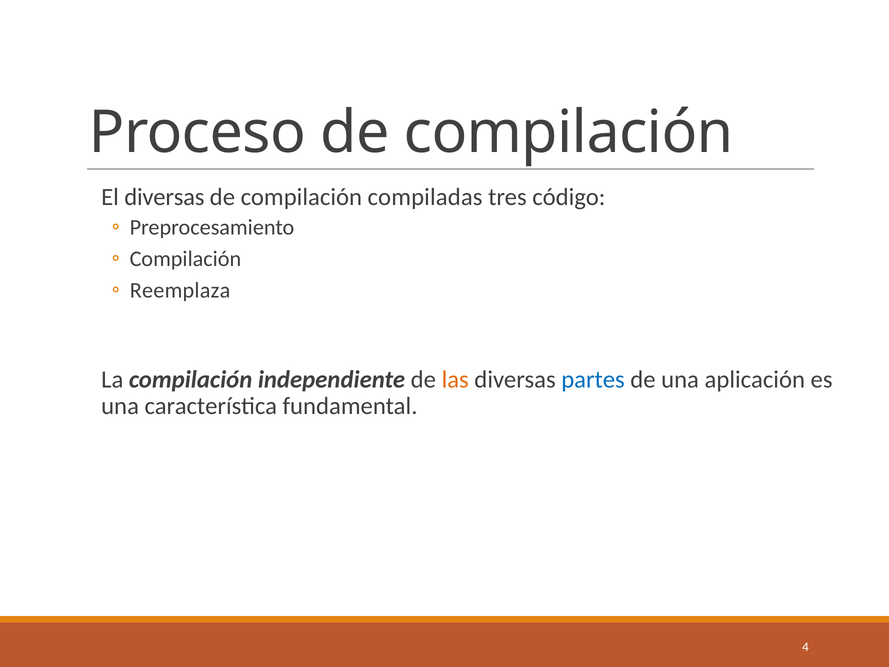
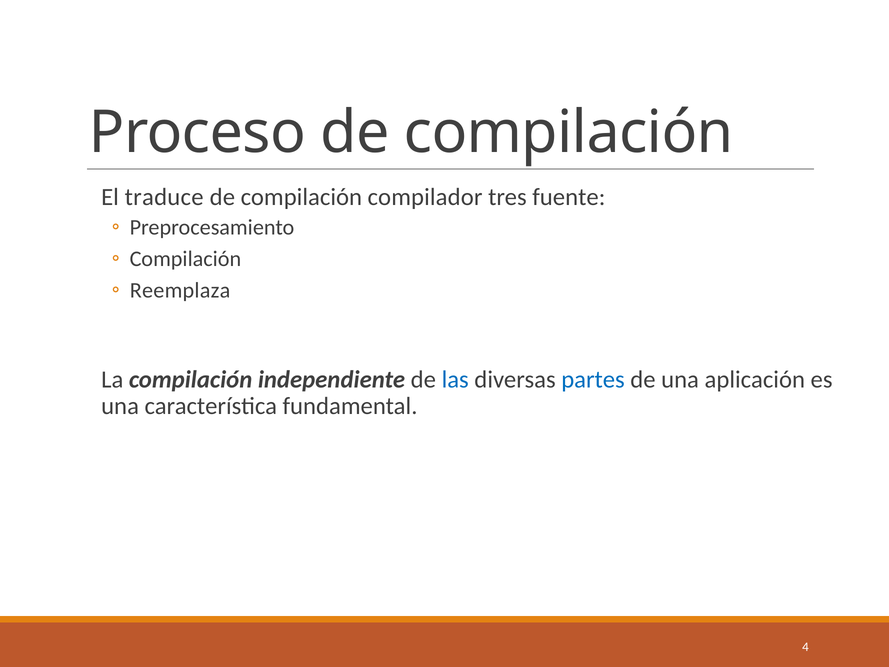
El diversas: diversas -> traduce
compiladas: compiladas -> compilador
código: código -> fuente
las colour: orange -> blue
